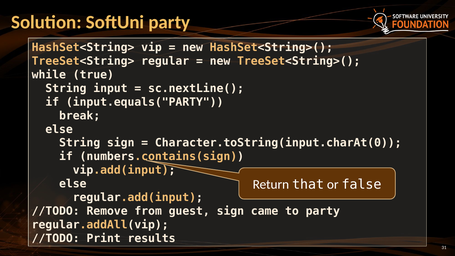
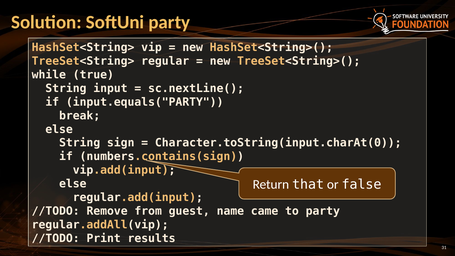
guest sign: sign -> name
